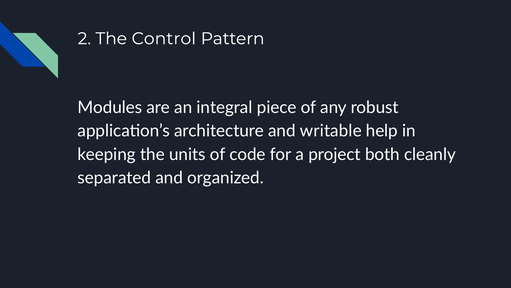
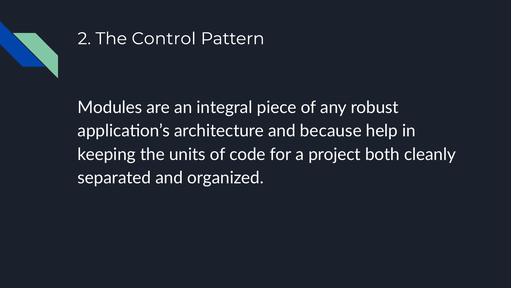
writable: writable -> because
